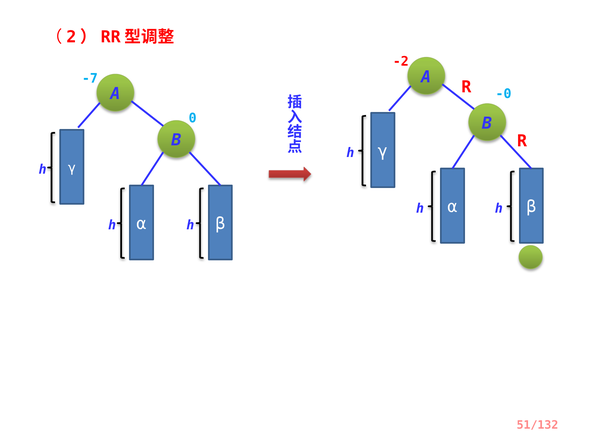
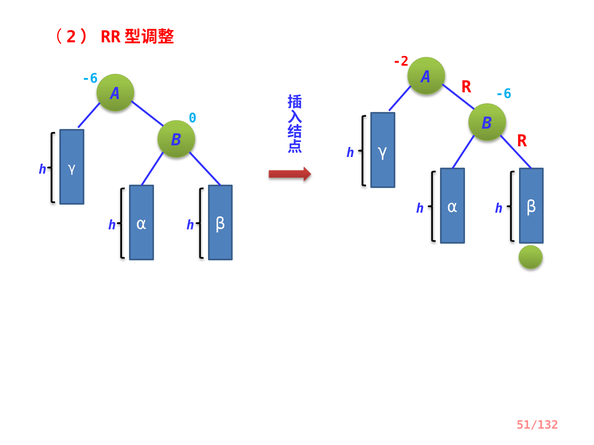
-7 at (90, 78): -7 -> -6
-0 at (504, 94): -0 -> -6
